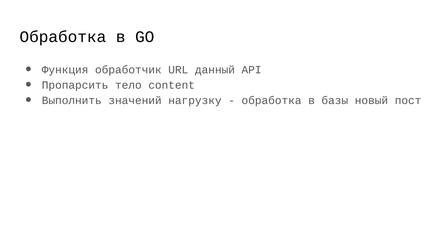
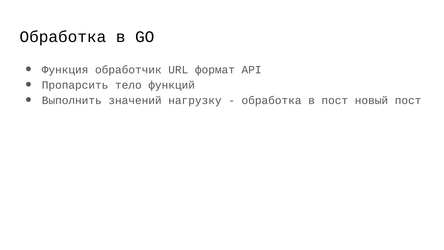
данный: данный -> формат
content: content -> функций
в базы: базы -> пост
